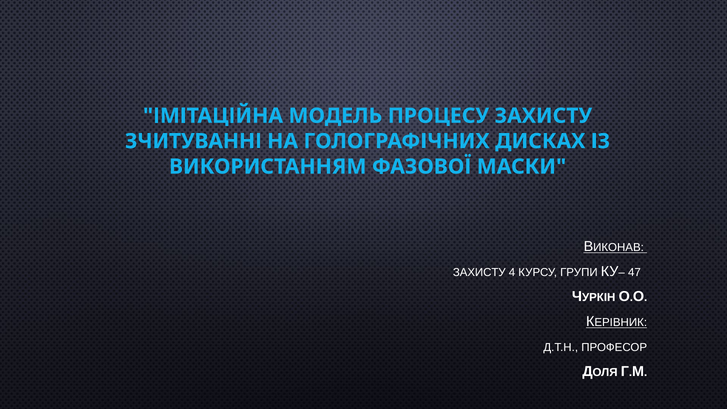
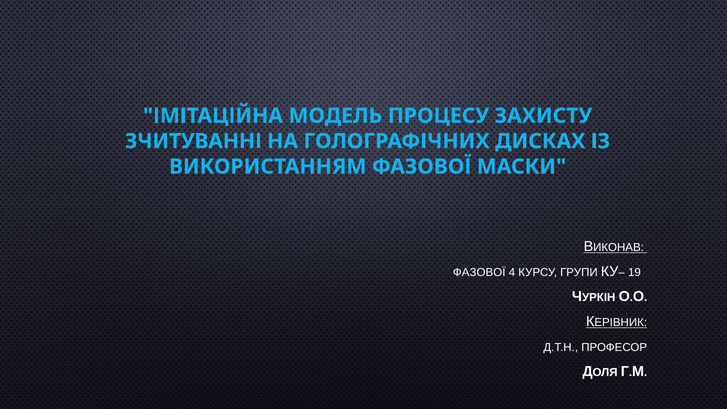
ЗАХИСТУ at (479, 272): ЗАХИСТУ -> ФАЗОВОЇ
47: 47 -> 19
